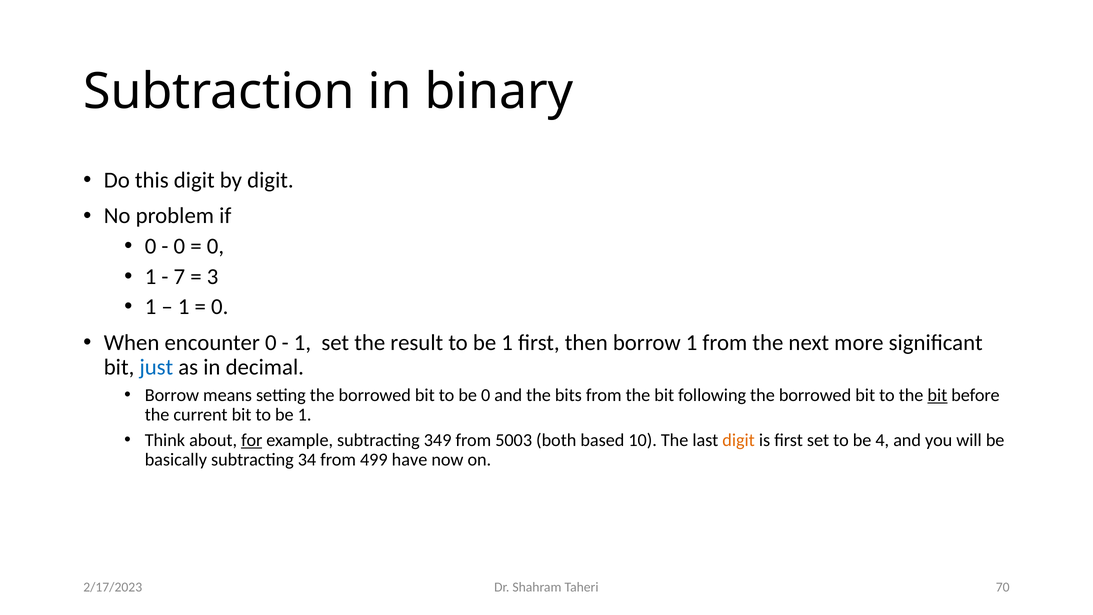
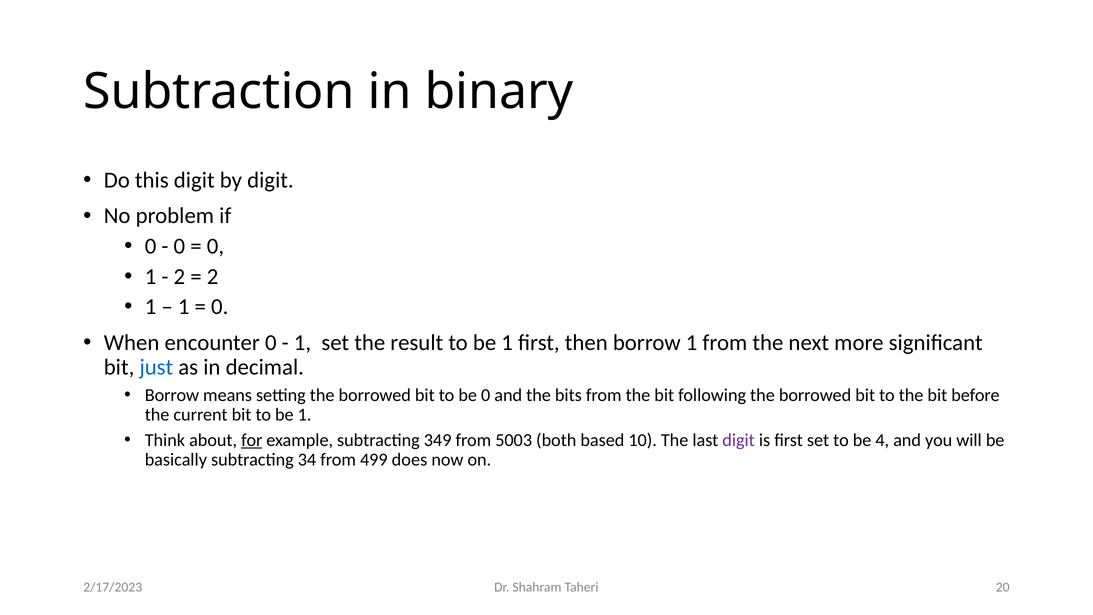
7 at (179, 276): 7 -> 2
3 at (213, 276): 3 -> 2
bit at (937, 395) underline: present -> none
digit at (739, 440) colour: orange -> purple
have: have -> does
70: 70 -> 20
